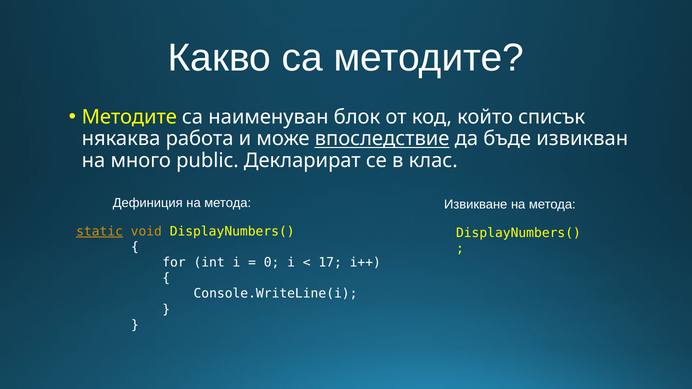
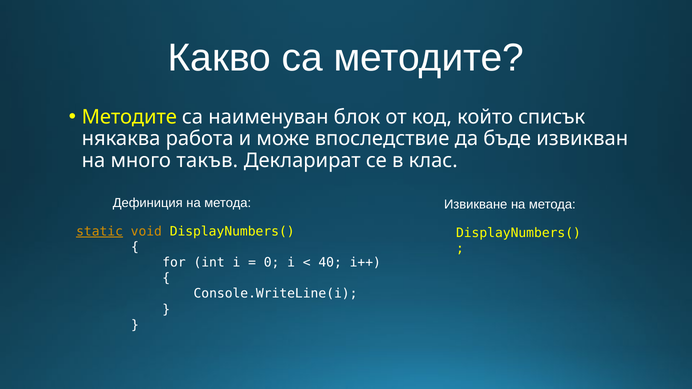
впоследствие underline: present -> none
public: public -> такъв
17: 17 -> 40
